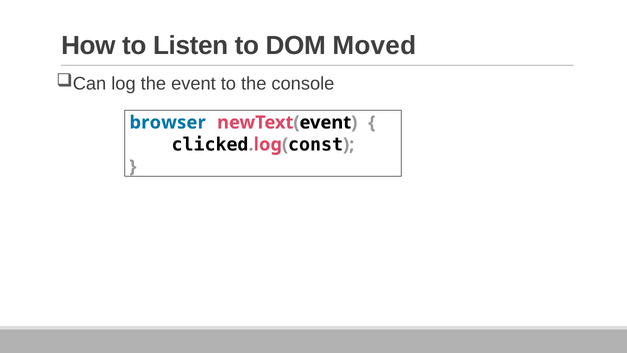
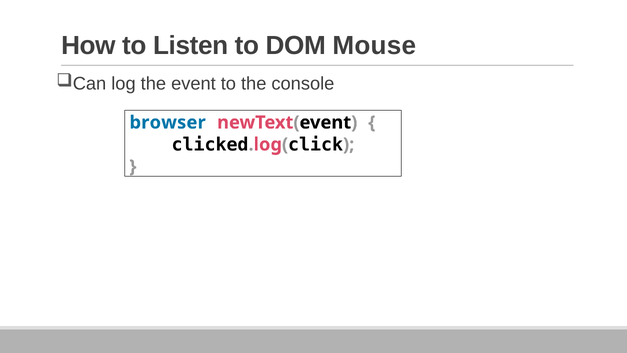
Moved: Moved -> Mouse
const: const -> click
